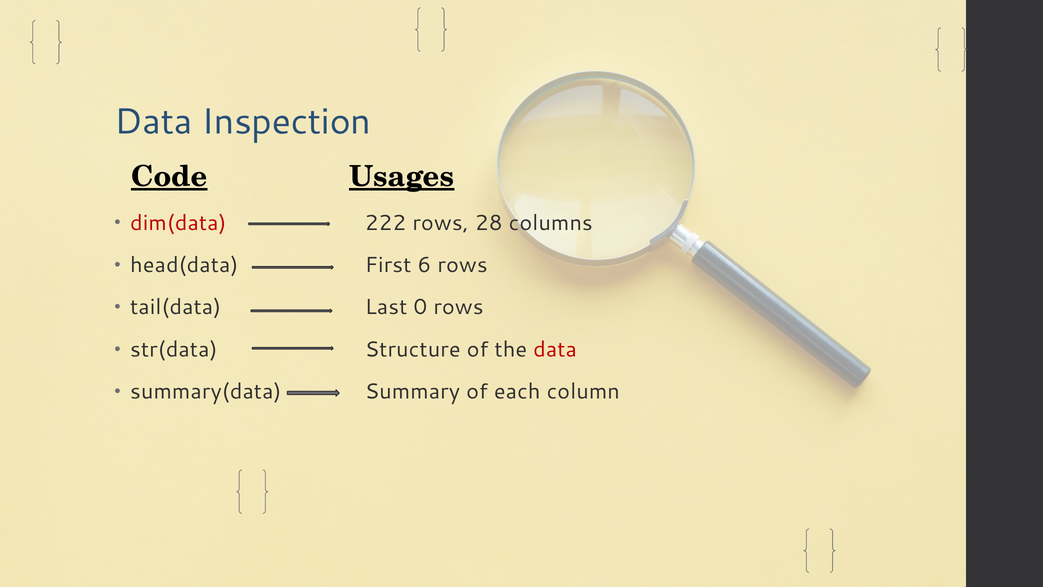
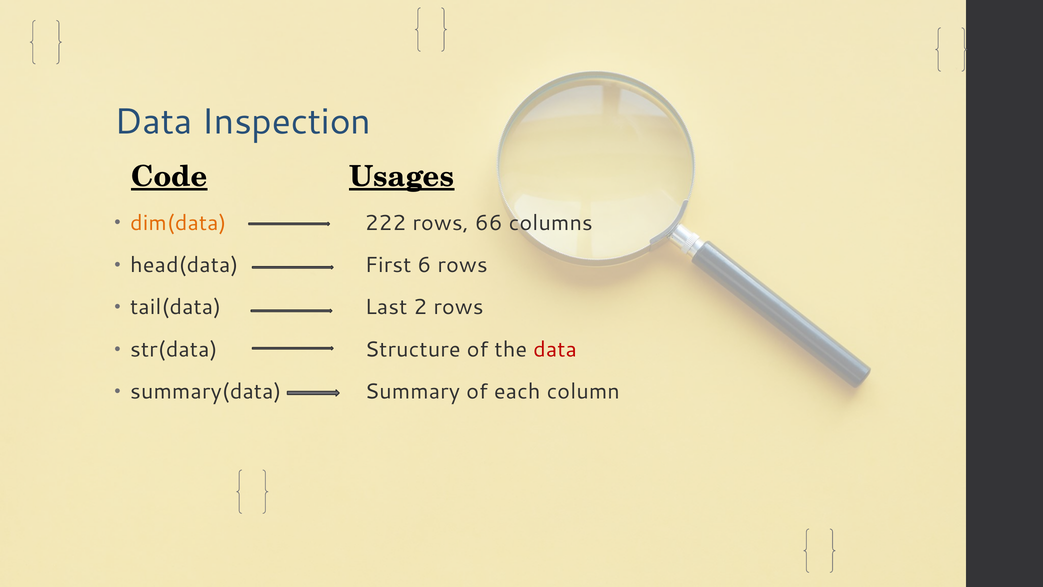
dim(data colour: red -> orange
28: 28 -> 66
0: 0 -> 2
